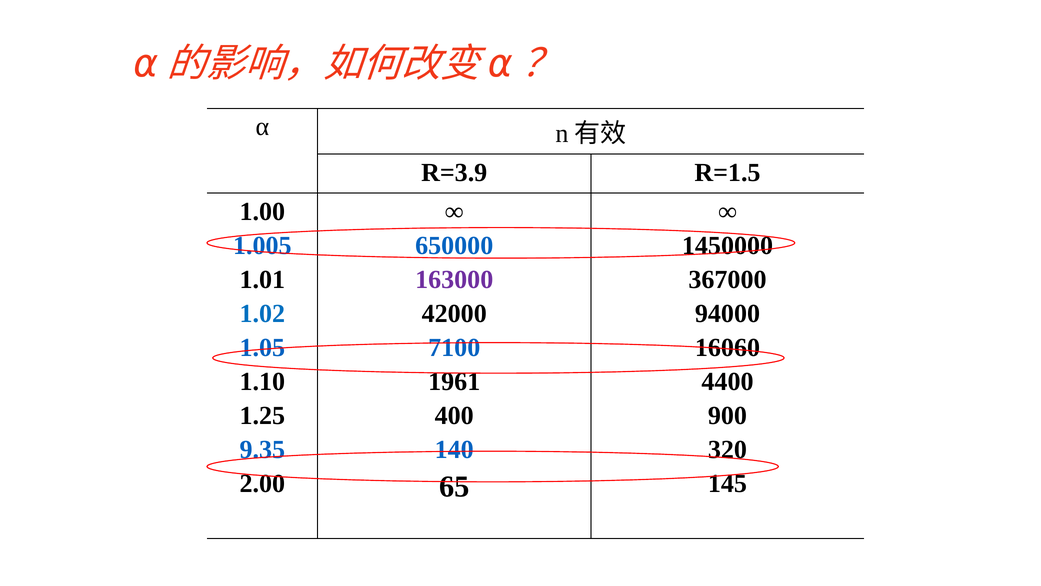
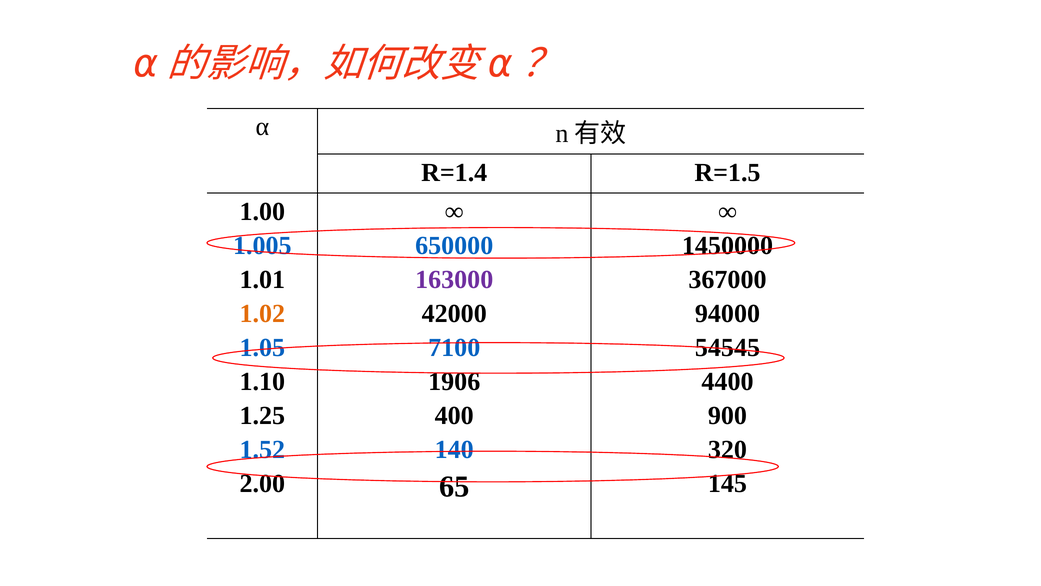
R=3.9: R=3.9 -> R=1.4
1.02 colour: blue -> orange
16060: 16060 -> 54545
1961: 1961 -> 1906
9.35: 9.35 -> 1.52
